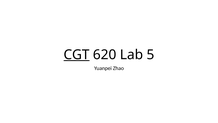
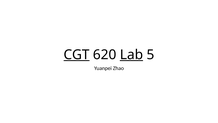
Lab underline: none -> present
